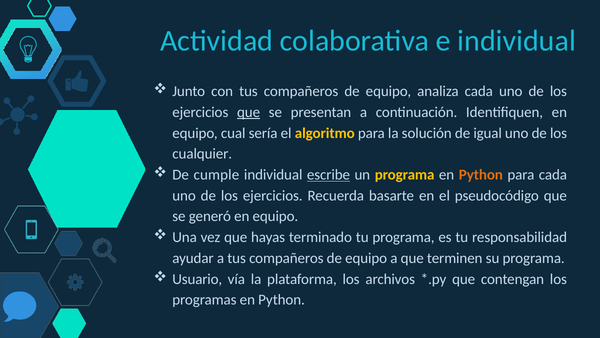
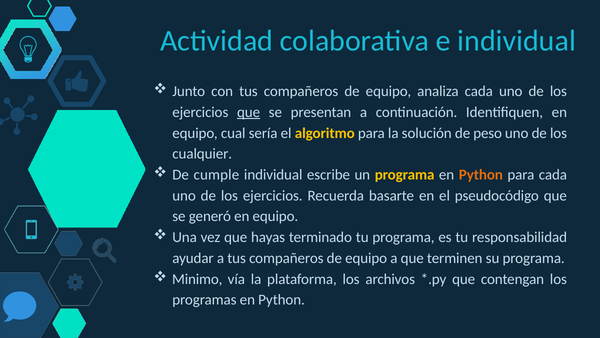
igual: igual -> peso
escribe underline: present -> none
Usuario: Usuario -> Minimo
